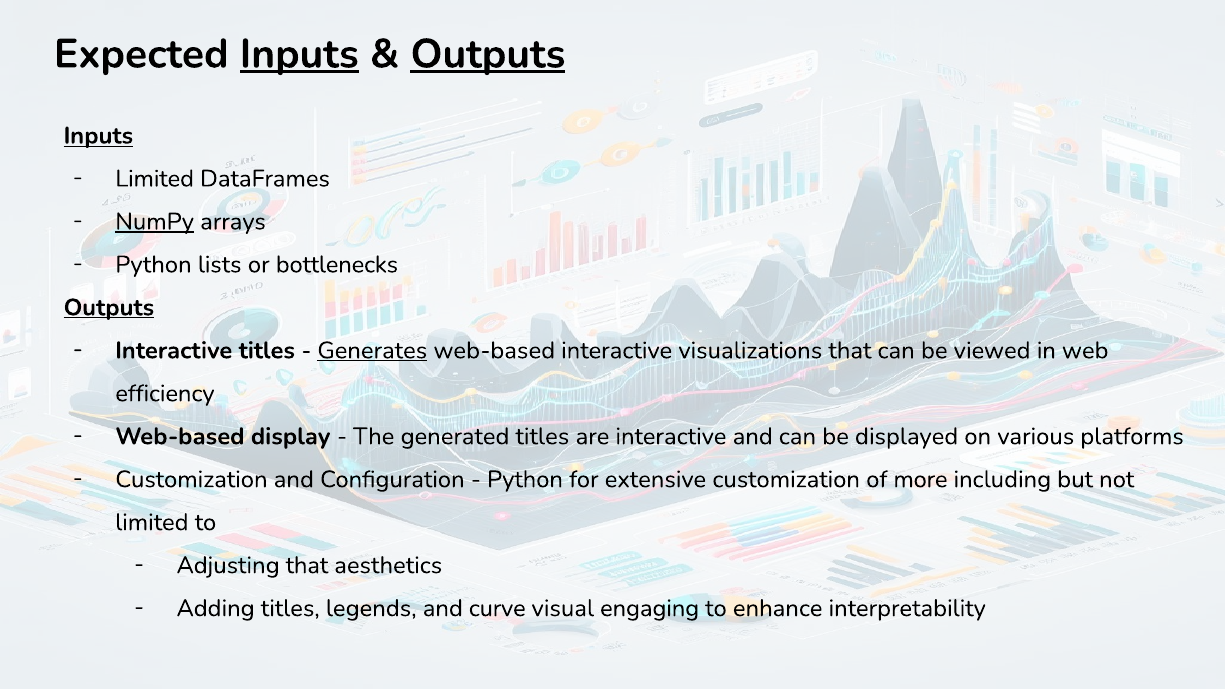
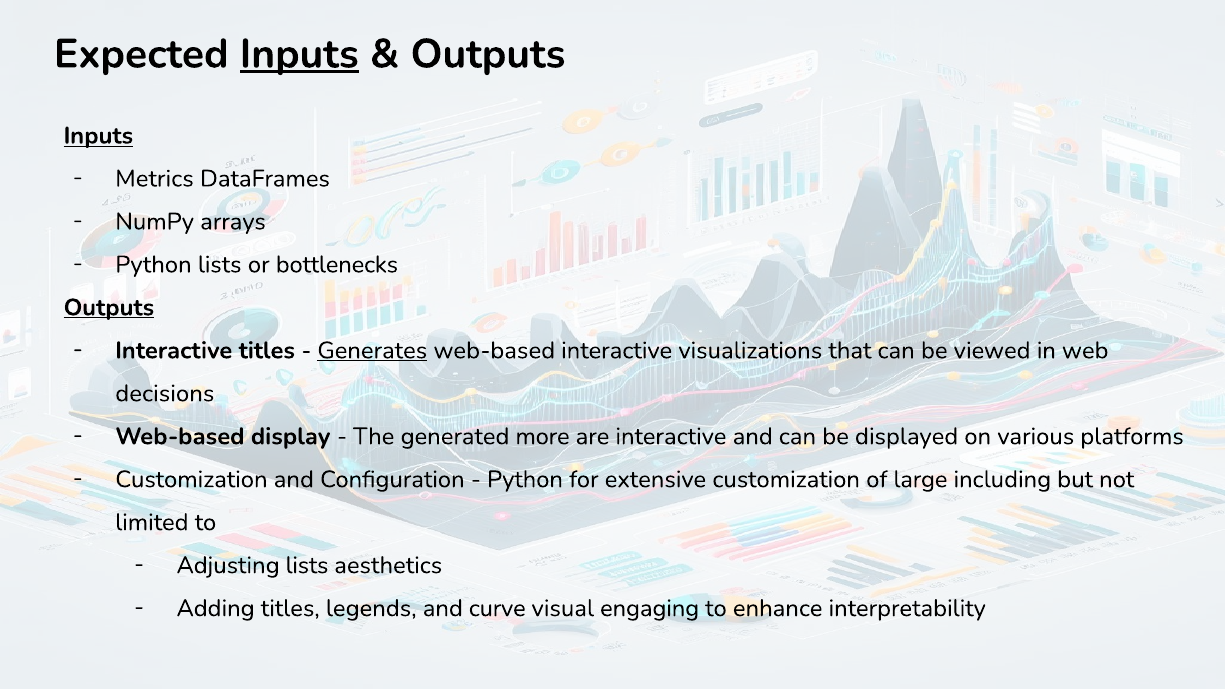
Outputs at (488, 54) underline: present -> none
Limited at (155, 179): Limited -> Metrics
NumPy underline: present -> none
efficiency: efficiency -> decisions
generated titles: titles -> more
more: more -> large
Adjusting that: that -> lists
